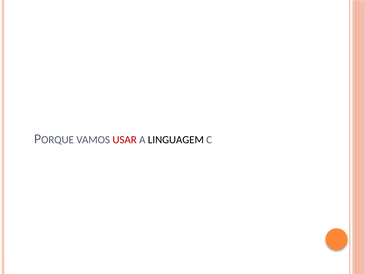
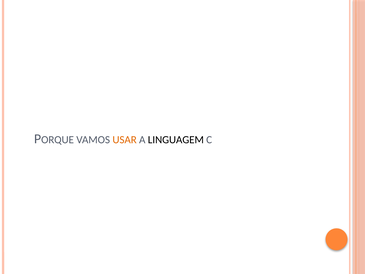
USAR colour: red -> orange
